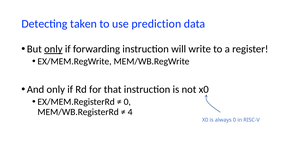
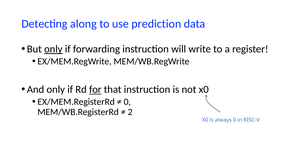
taken: taken -> along
for underline: none -> present
4: 4 -> 2
